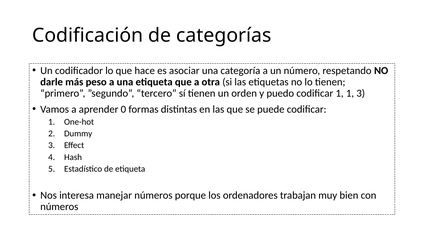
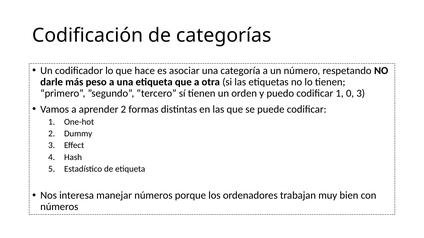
1 1: 1 -> 0
aprender 0: 0 -> 2
